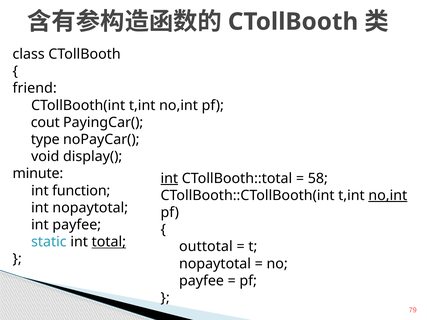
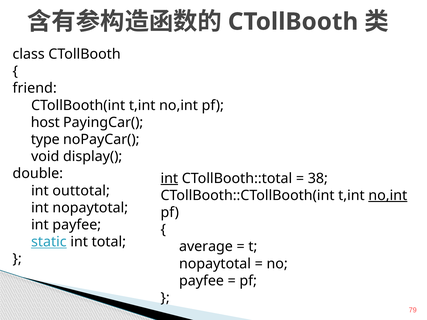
cout: cout -> host
minute: minute -> double
58: 58 -> 38
function: function -> outtotal
static underline: none -> present
total underline: present -> none
outtotal: outtotal -> average
